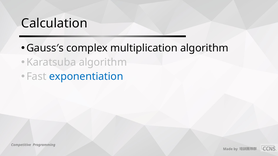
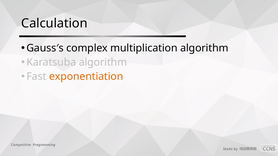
exponentiation colour: blue -> orange
